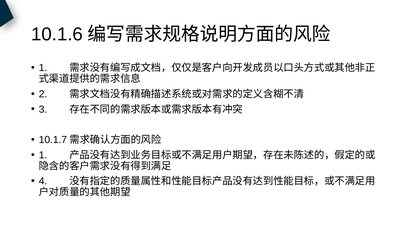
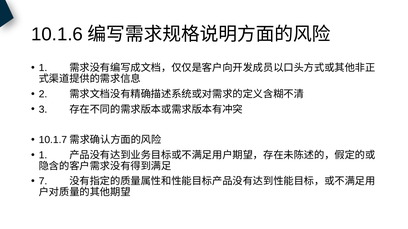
4: 4 -> 7
